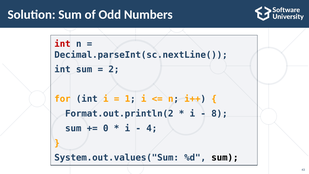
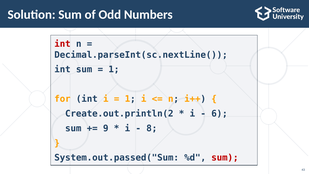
2 at (114, 69): 2 -> 1
Format.out.println(2: Format.out.println(2 -> Create.out.println(2
8: 8 -> 6
0: 0 -> 9
4: 4 -> 8
System.out.values("Sum: System.out.values("Sum -> System.out.passed("Sum
sum at (225, 158) colour: black -> red
